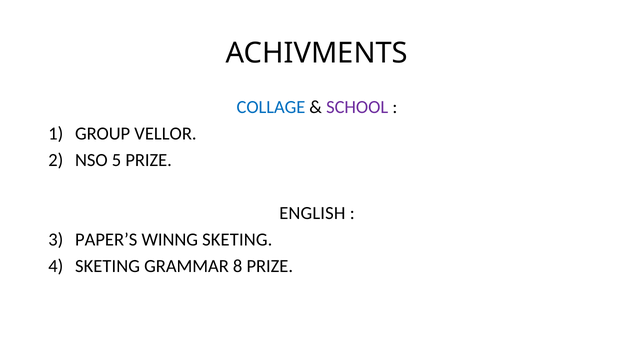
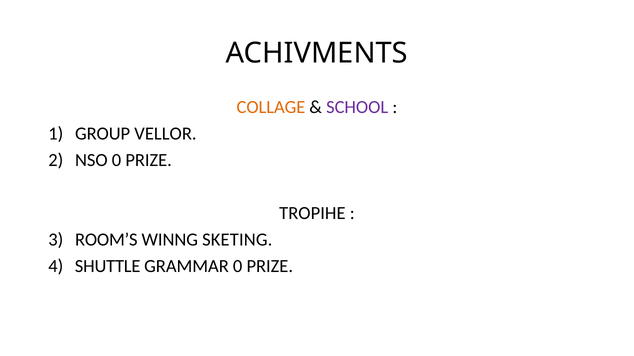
COLLAGE colour: blue -> orange
NSO 5: 5 -> 0
ENGLISH: ENGLISH -> TROPIHE
PAPER’S: PAPER’S -> ROOM’S
SKETING at (108, 267): SKETING -> SHUTTLE
GRAMMAR 8: 8 -> 0
